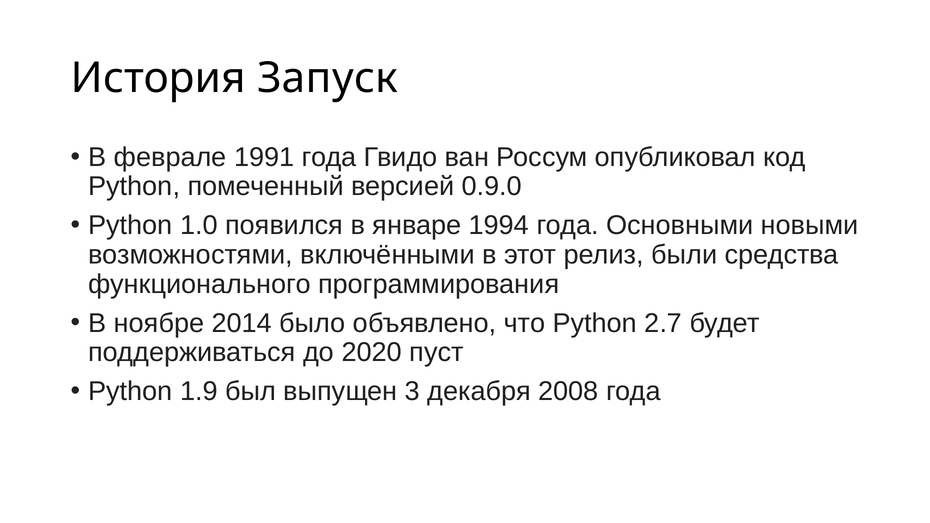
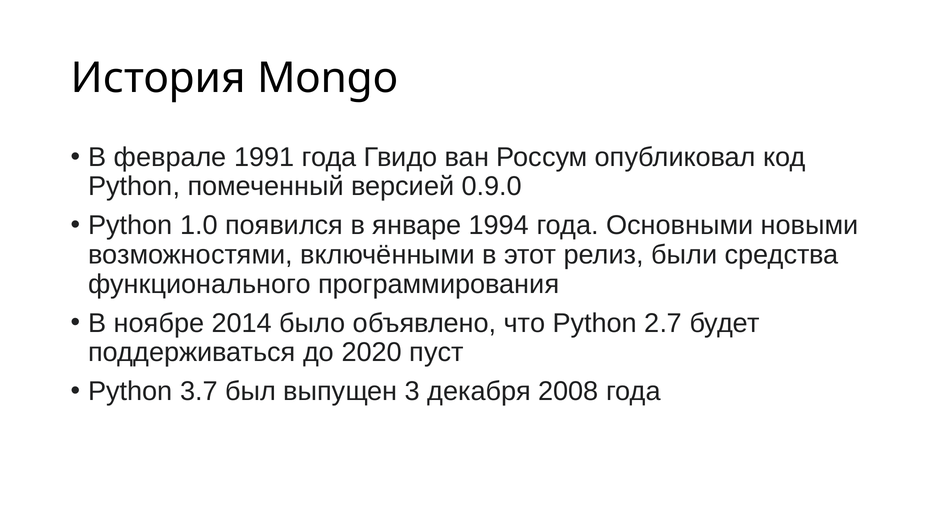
Запуск: Запуск -> Mongo
1.9: 1.9 -> 3.7
